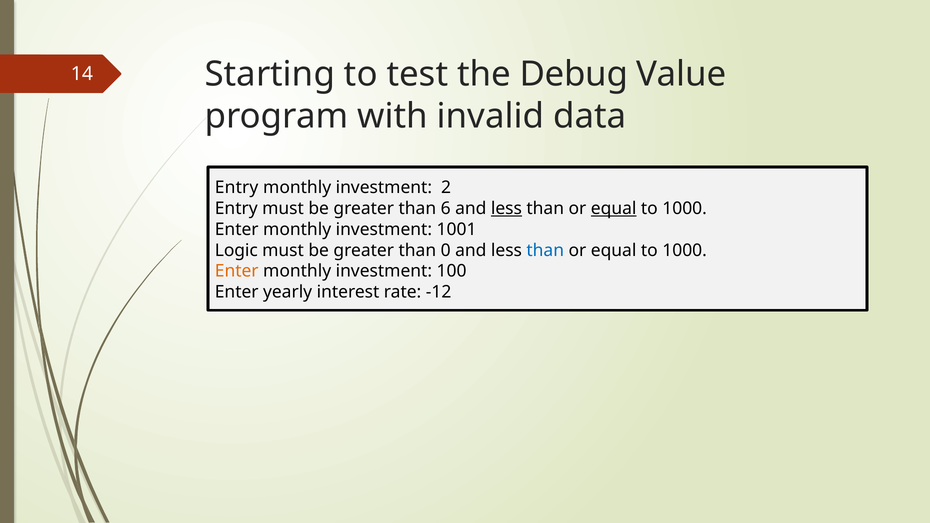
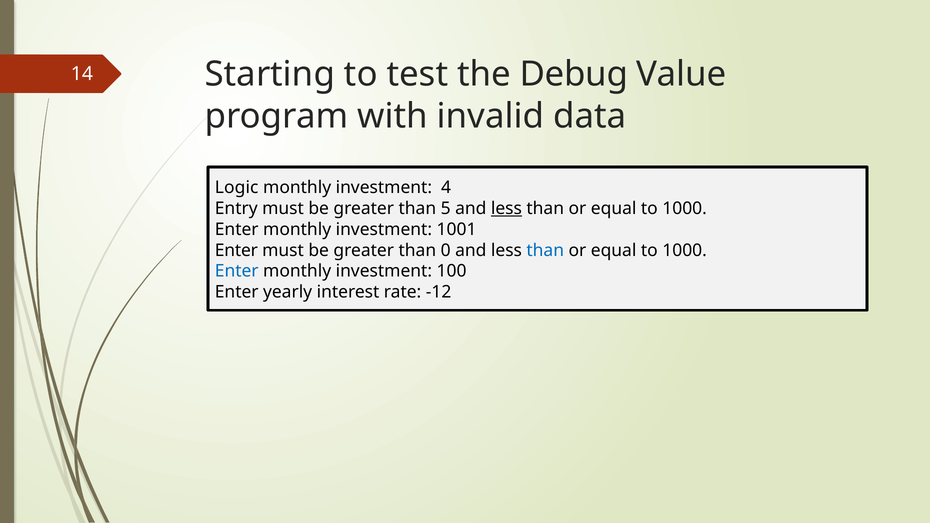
Entry at (237, 188): Entry -> Logic
2: 2 -> 4
6: 6 -> 5
equal at (614, 208) underline: present -> none
Logic at (236, 250): Logic -> Enter
Enter at (237, 271) colour: orange -> blue
